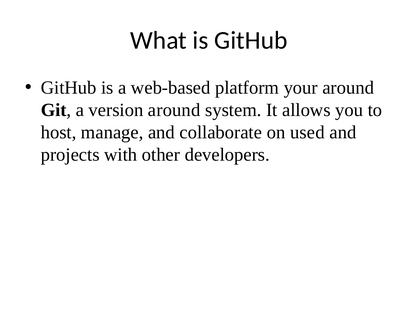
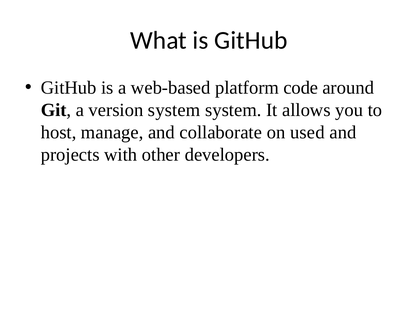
your: your -> code
version around: around -> system
